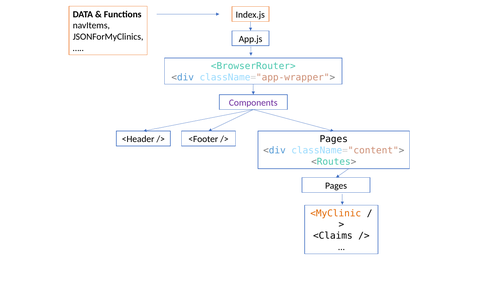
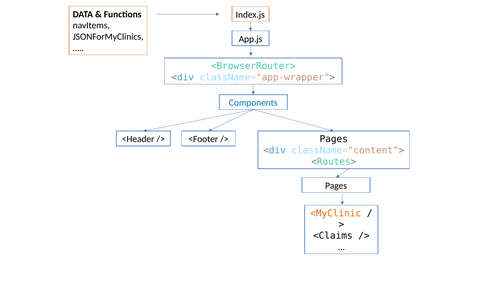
Components colour: purple -> blue
